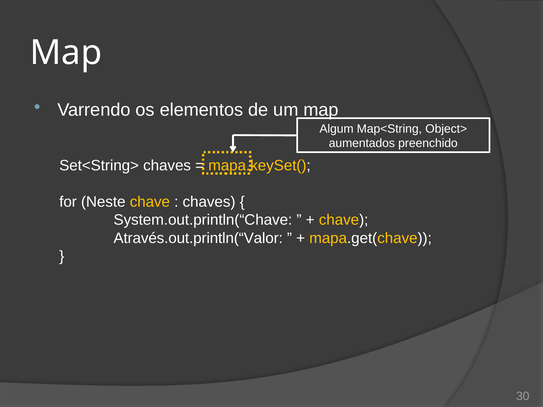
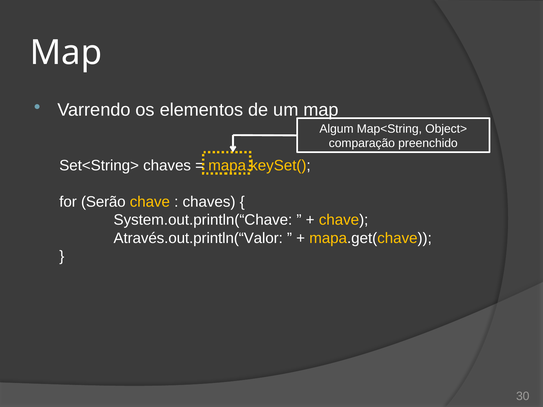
aumentados: aumentados -> comparação
Neste: Neste -> Serão
